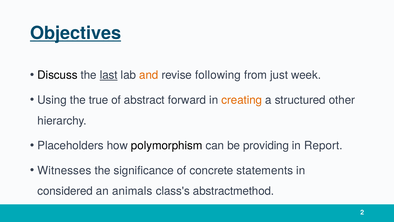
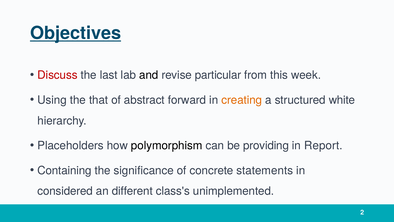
Discuss colour: black -> red
last underline: present -> none
and colour: orange -> black
following: following -> particular
just: just -> this
true: true -> that
other: other -> white
Witnesses: Witnesses -> Containing
animals: animals -> different
abstractmethod: abstractmethod -> unimplemented
